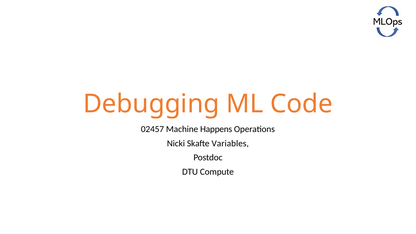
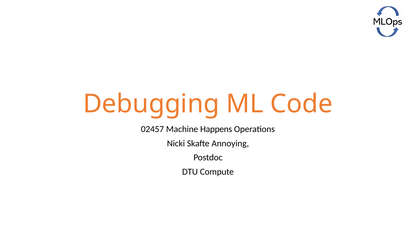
Variables: Variables -> Annoying
